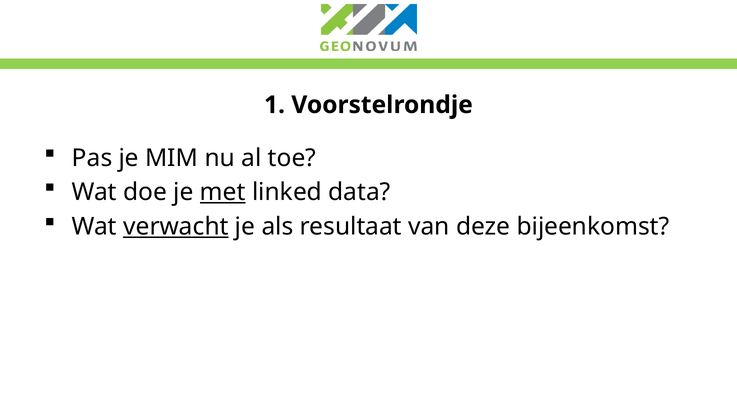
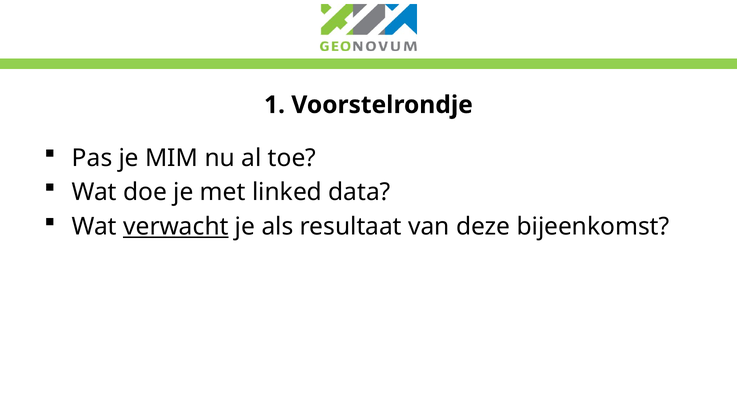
met underline: present -> none
